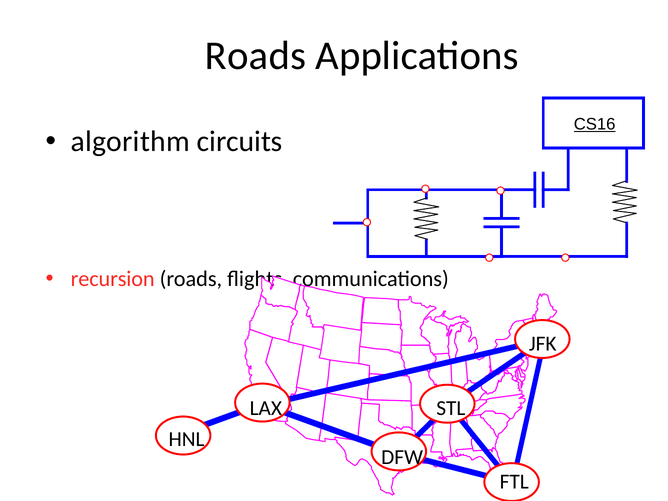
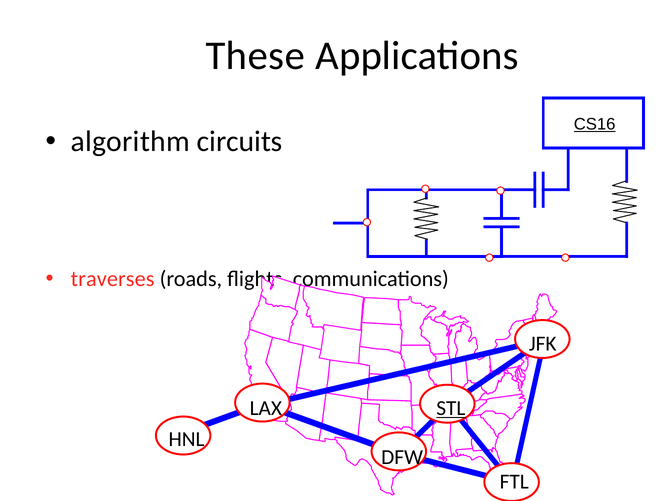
Roads at (255, 56): Roads -> These
recursion: recursion -> traverses
STL underline: none -> present
